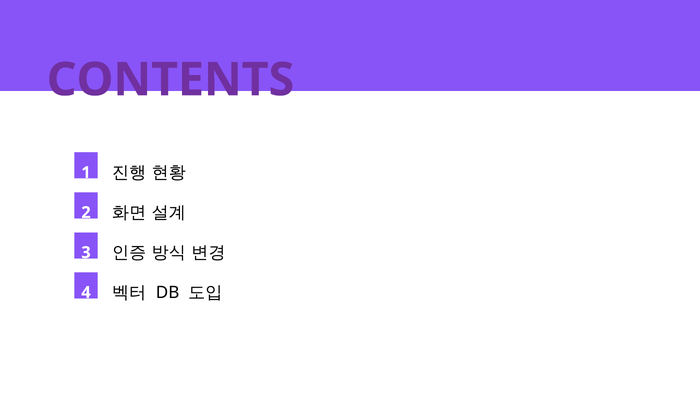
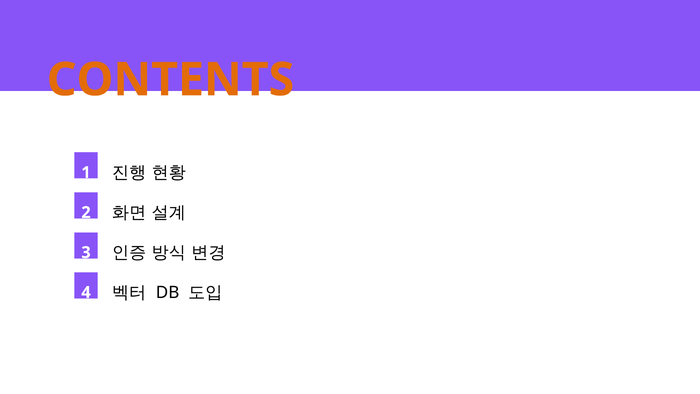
CONTENTS colour: purple -> orange
